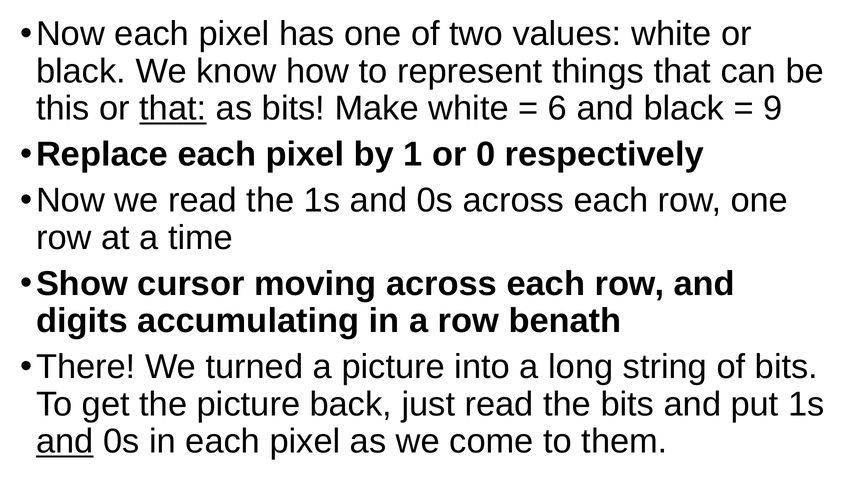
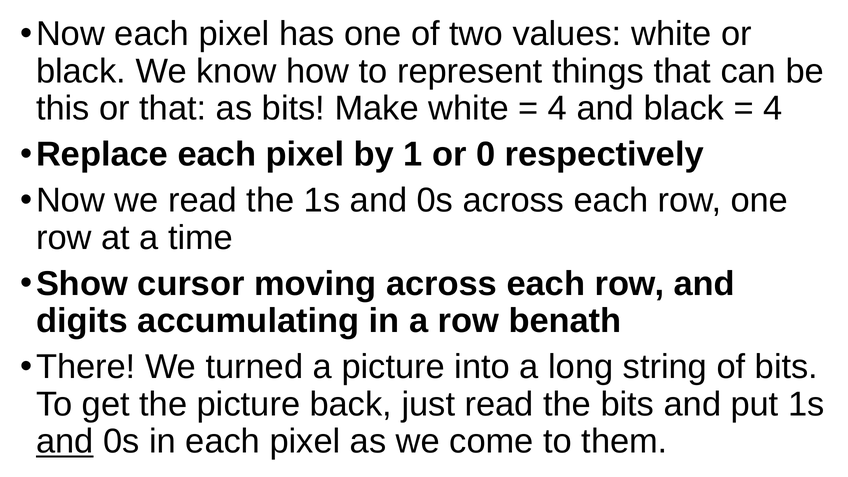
that at (173, 108) underline: present -> none
6 at (557, 108): 6 -> 4
9 at (773, 108): 9 -> 4
